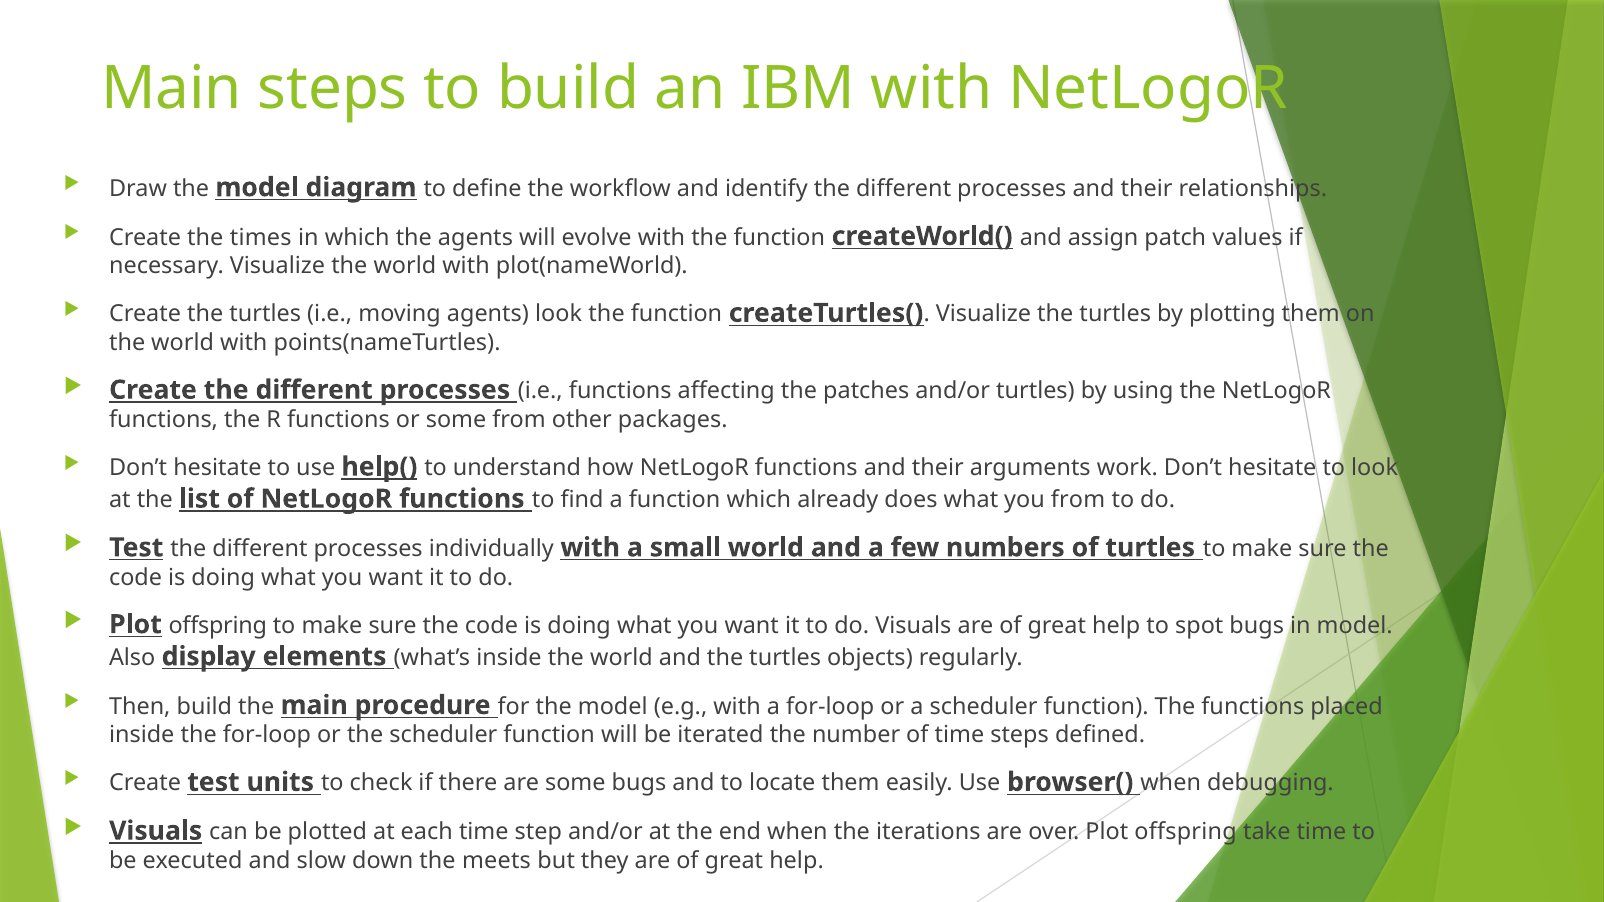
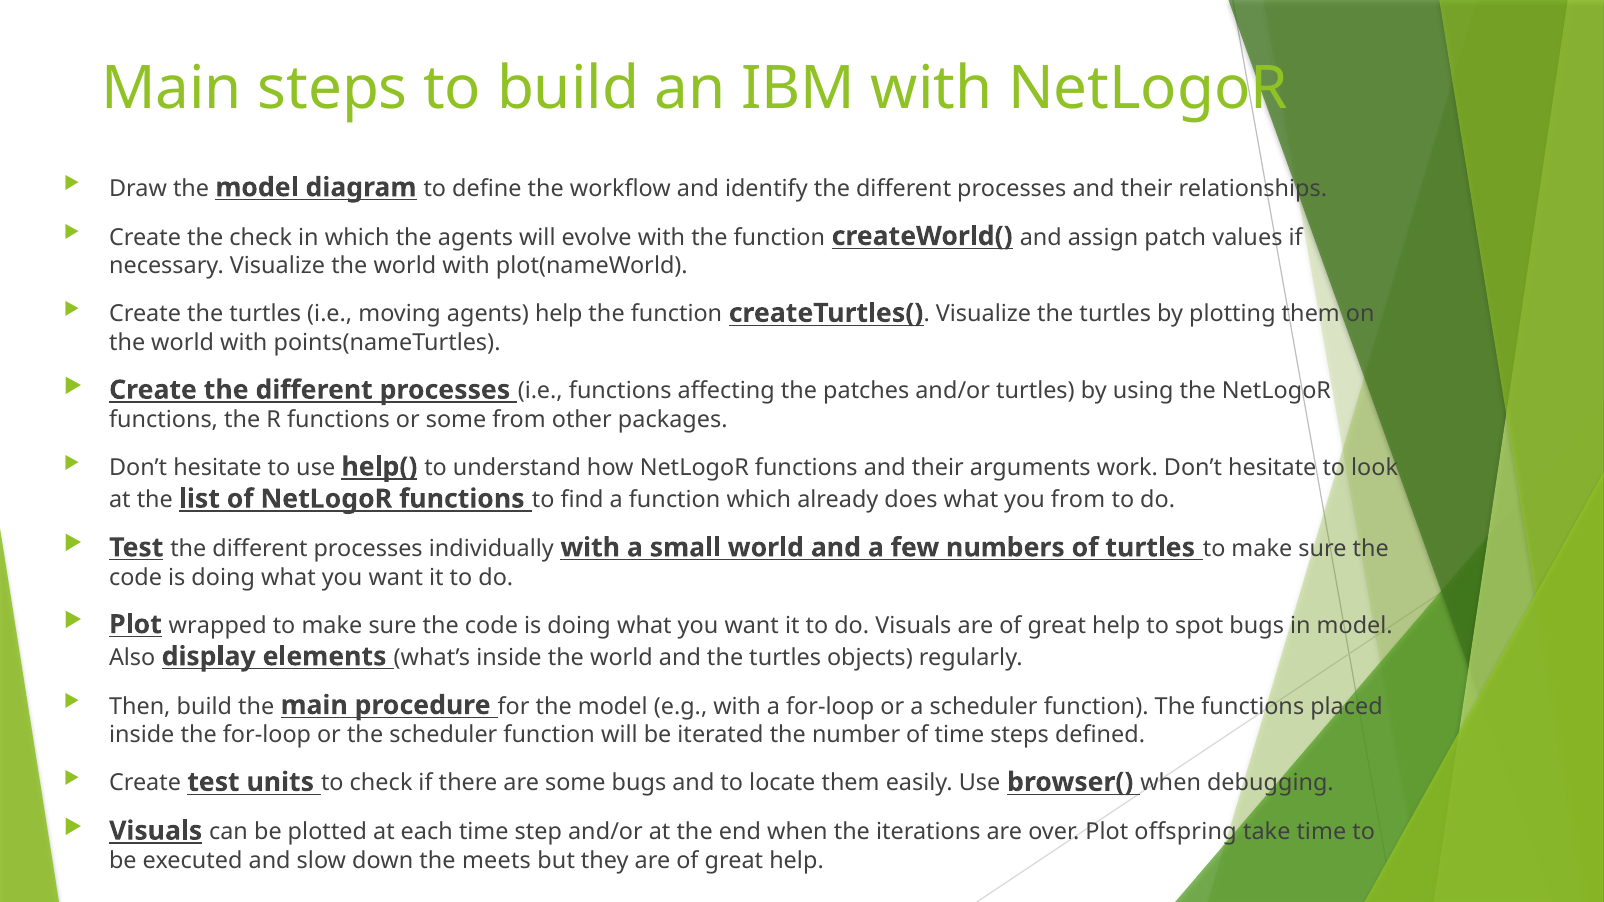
the times: times -> check
agents look: look -> help
offspring at (218, 626): offspring -> wrapped
